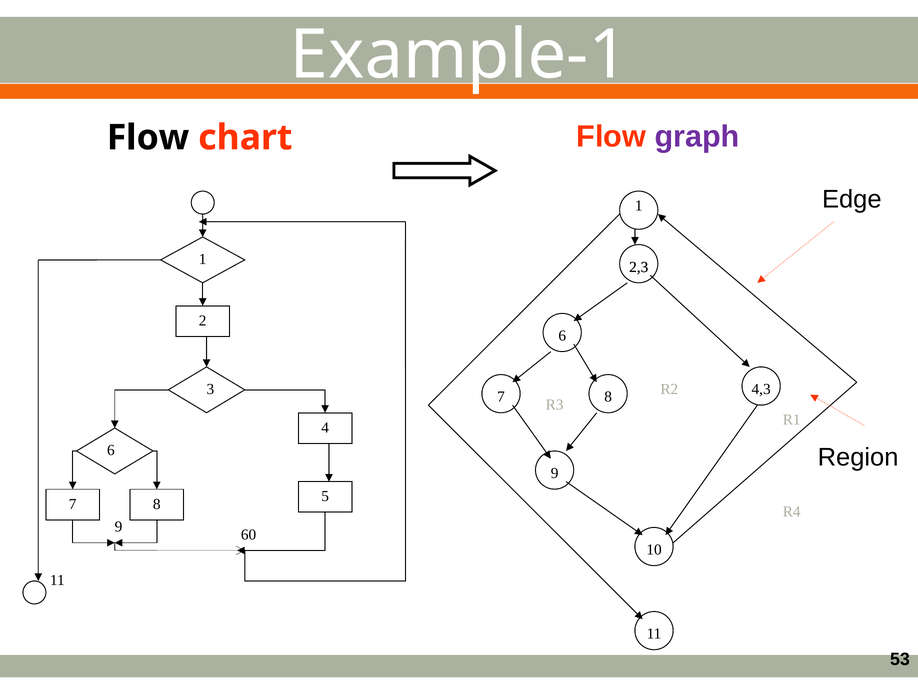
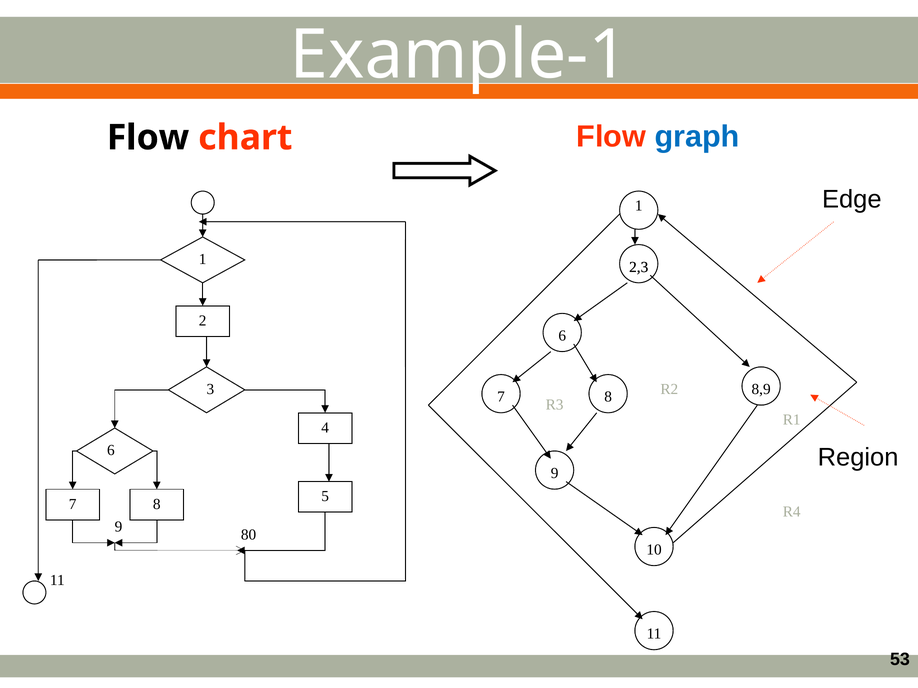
graph colour: purple -> blue
4,3: 4,3 -> 8,9
60: 60 -> 80
